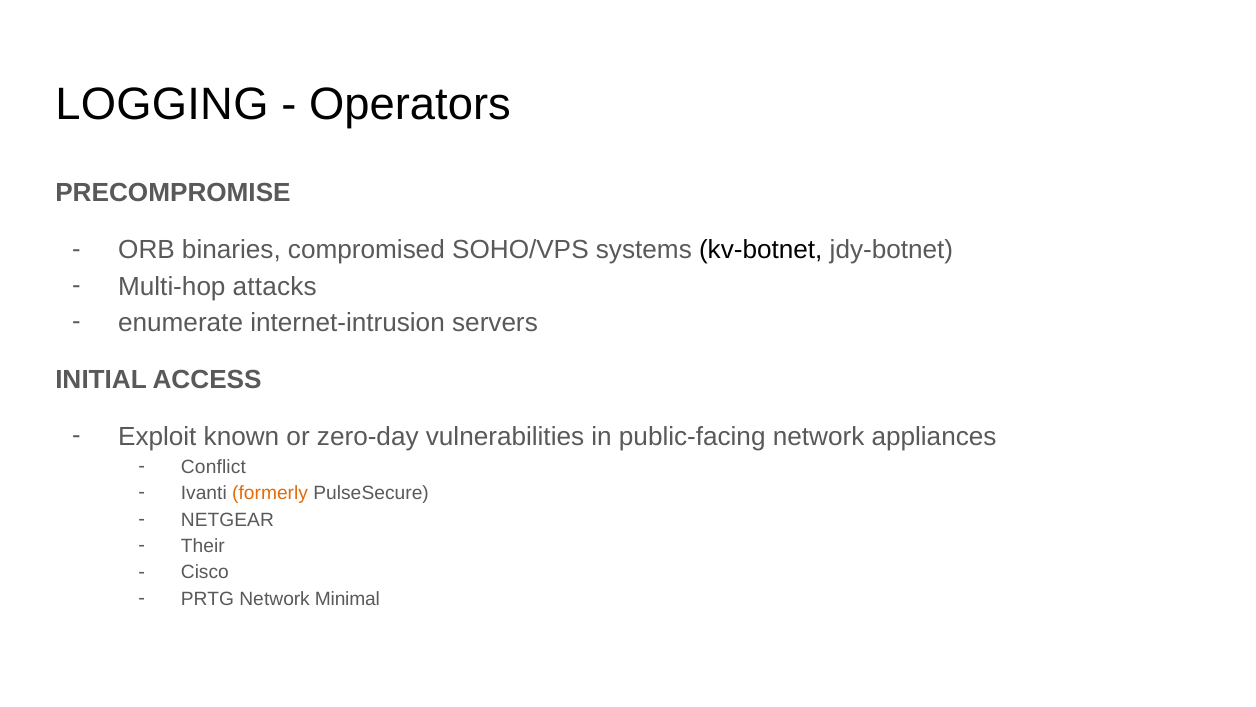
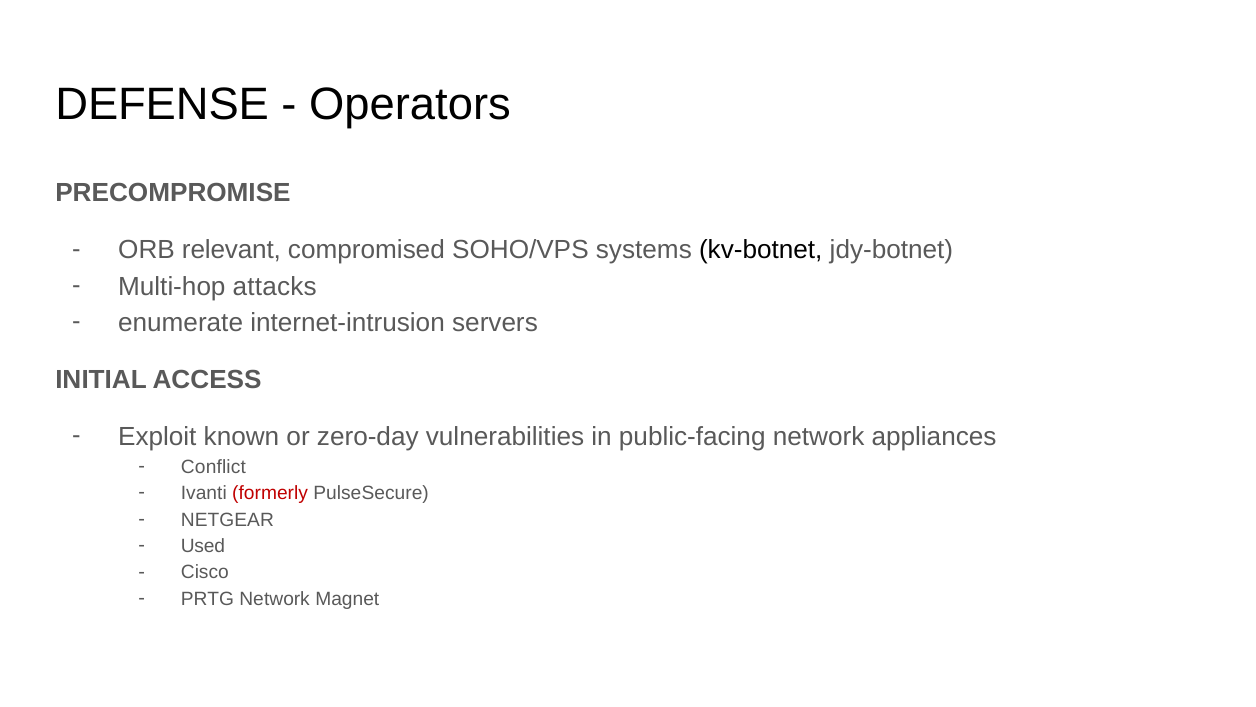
LOGGING: LOGGING -> DEFENSE
binaries: binaries -> relevant
formerly colour: orange -> red
Their: Their -> Used
Minimal: Minimal -> Magnet
